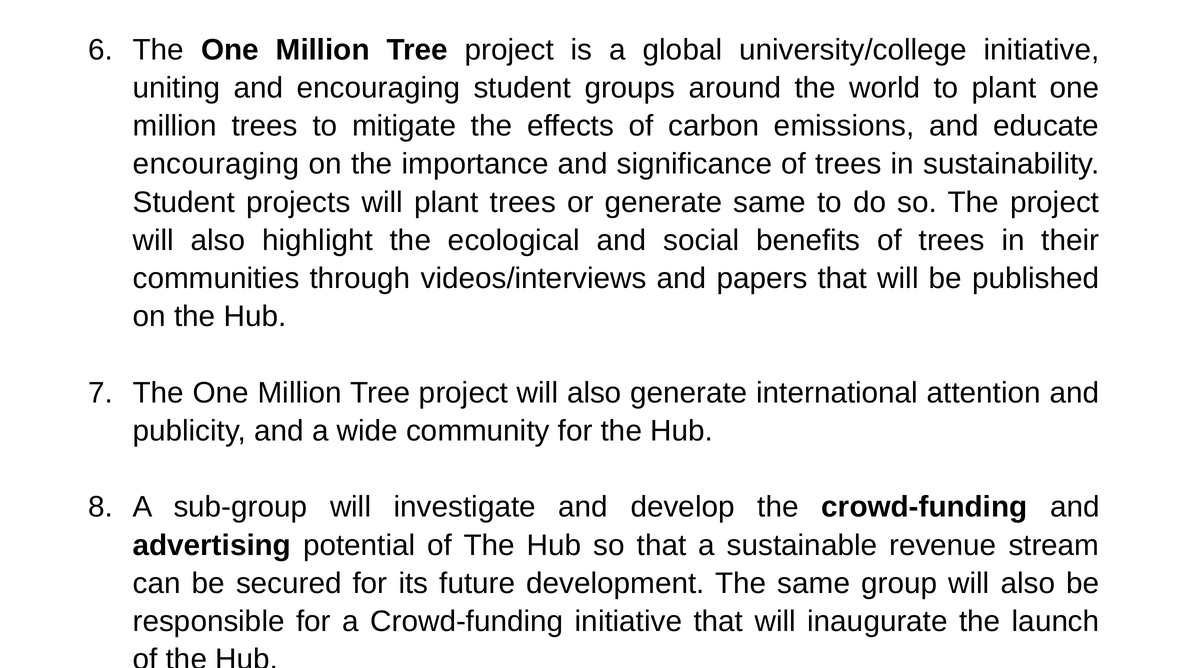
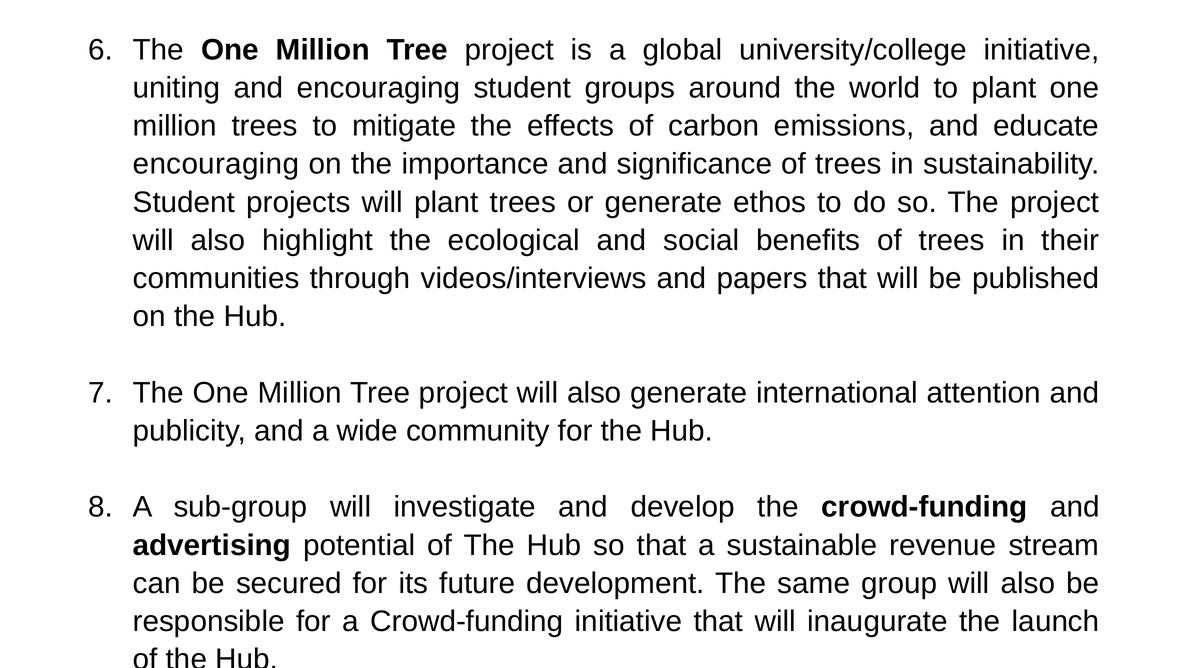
generate same: same -> ethos
